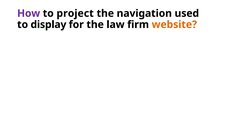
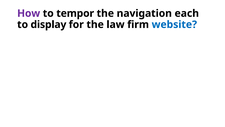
project: project -> tempor
used: used -> each
website colour: orange -> blue
